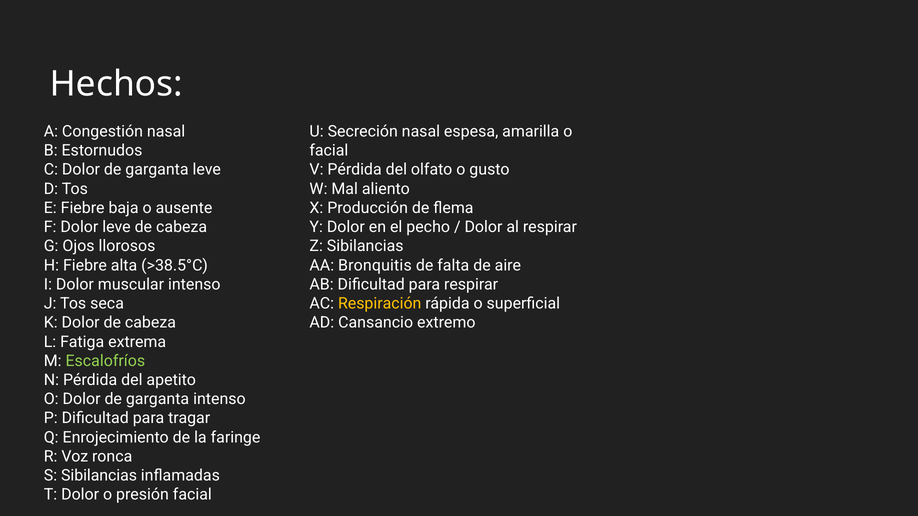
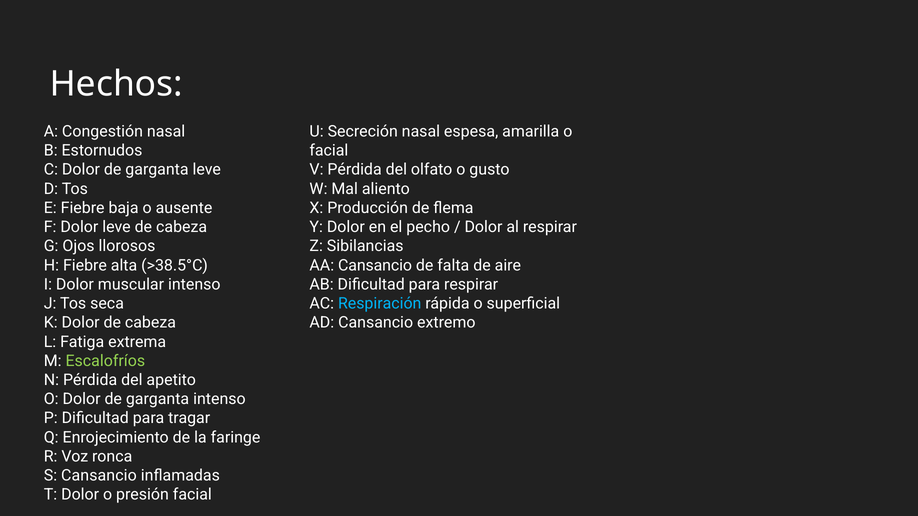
AA Bronquitis: Bronquitis -> Cansancio
Respiración colour: yellow -> light blue
S Sibilancias: Sibilancias -> Cansancio
